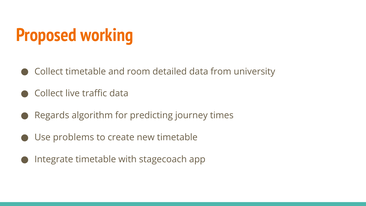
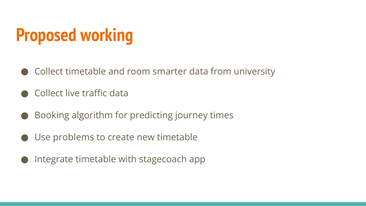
detailed: detailed -> smarter
Regards: Regards -> Booking
